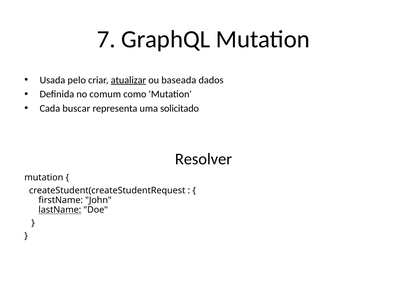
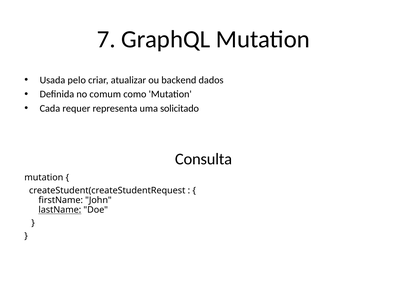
atualizar underline: present -> none
baseada: baseada -> backend
buscar: buscar -> requer
Resolver: Resolver -> Consulta
